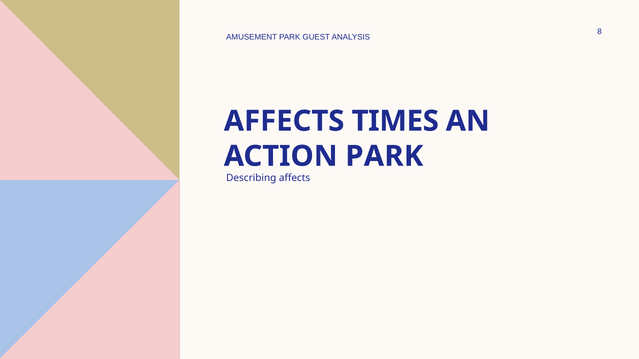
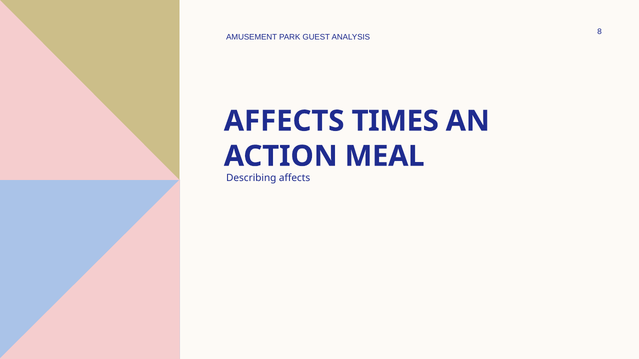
PARK at (384, 156): PARK -> MEAL
